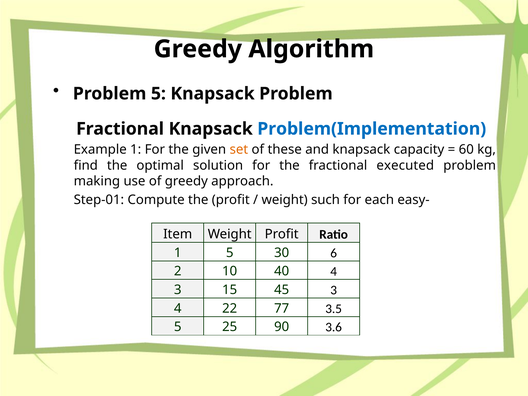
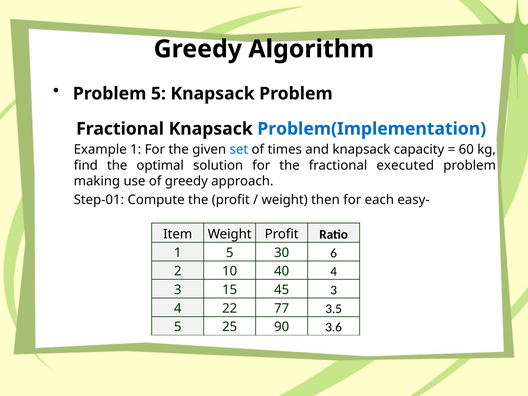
set colour: orange -> blue
these: these -> times
such: such -> then
